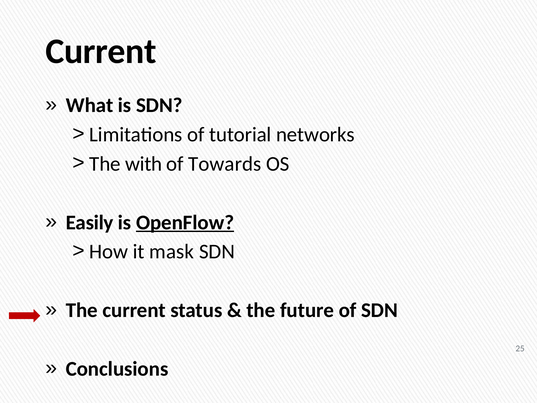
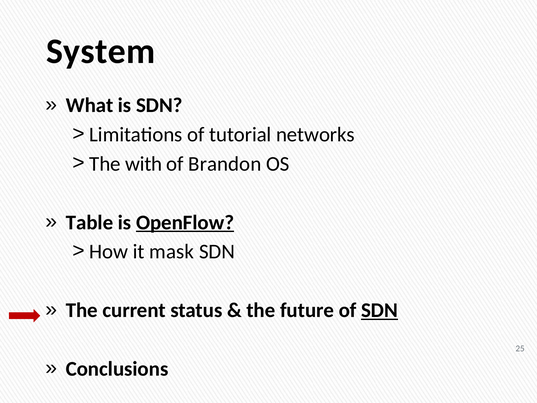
Current at (101, 51): Current -> System
Towards: Towards -> Brandon
Easily: Easily -> Table
SDN at (380, 310) underline: none -> present
